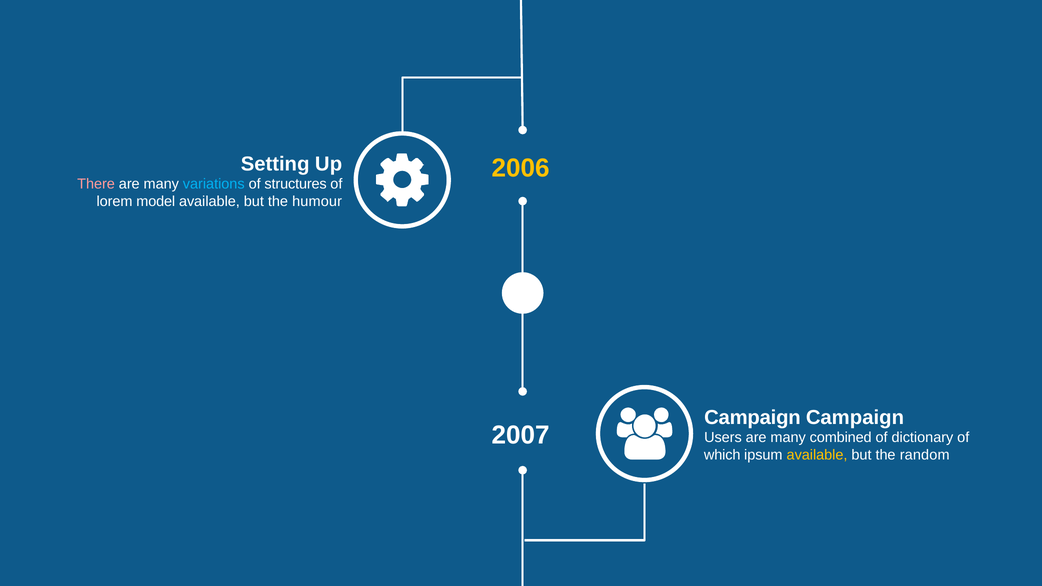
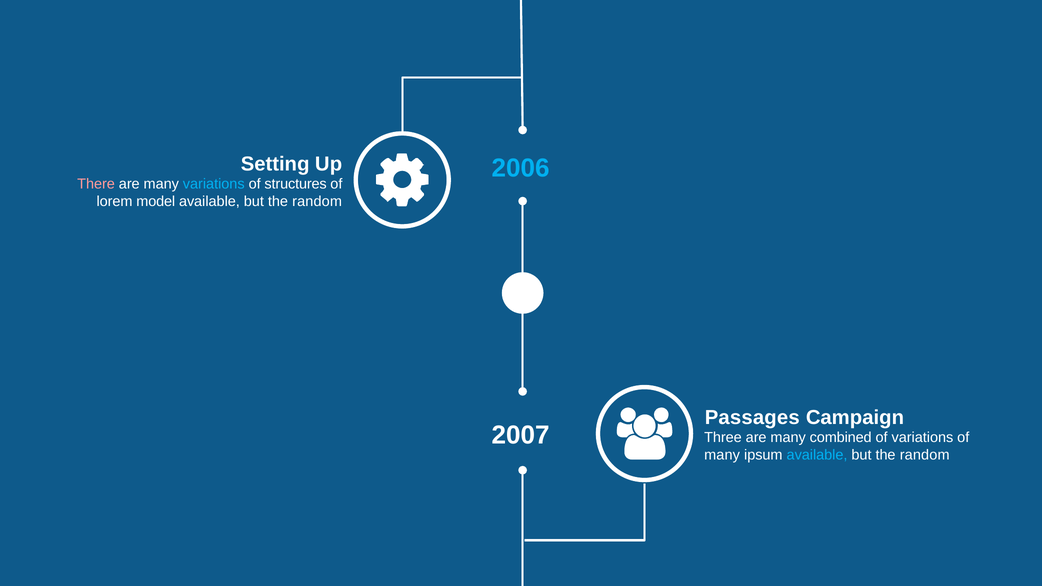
2006 colour: yellow -> light blue
humour at (317, 201): humour -> random
Campaign at (752, 418): Campaign -> Passages
Users: Users -> Three
of dictionary: dictionary -> variations
which at (722, 455): which -> many
available at (817, 455) colour: yellow -> light blue
